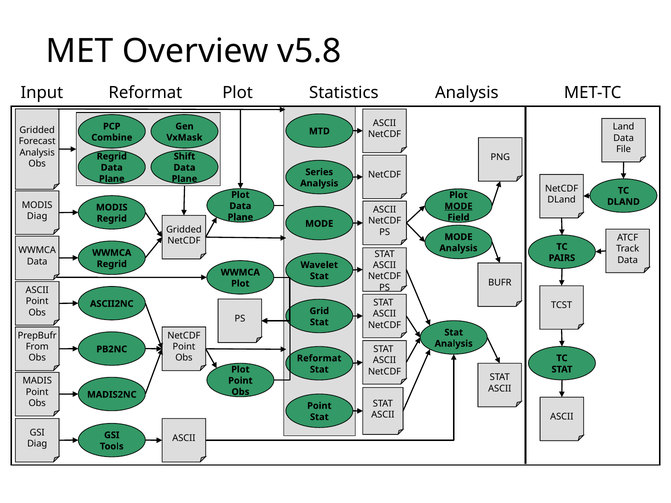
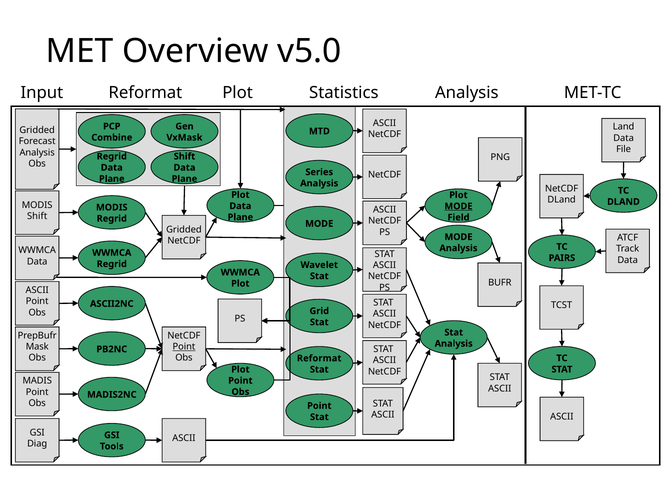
v5.8: v5.8 -> v5.0
Diag at (37, 216): Diag -> Shift
From: From -> Mask
Point at (184, 347) underline: none -> present
